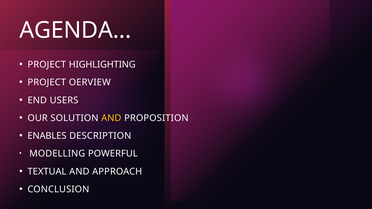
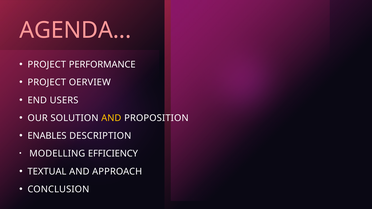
AGENDA colour: white -> pink
HIGHLIGHTING: HIGHLIGHTING -> PERFORMANCE
POWERFUL: POWERFUL -> EFFICIENCY
